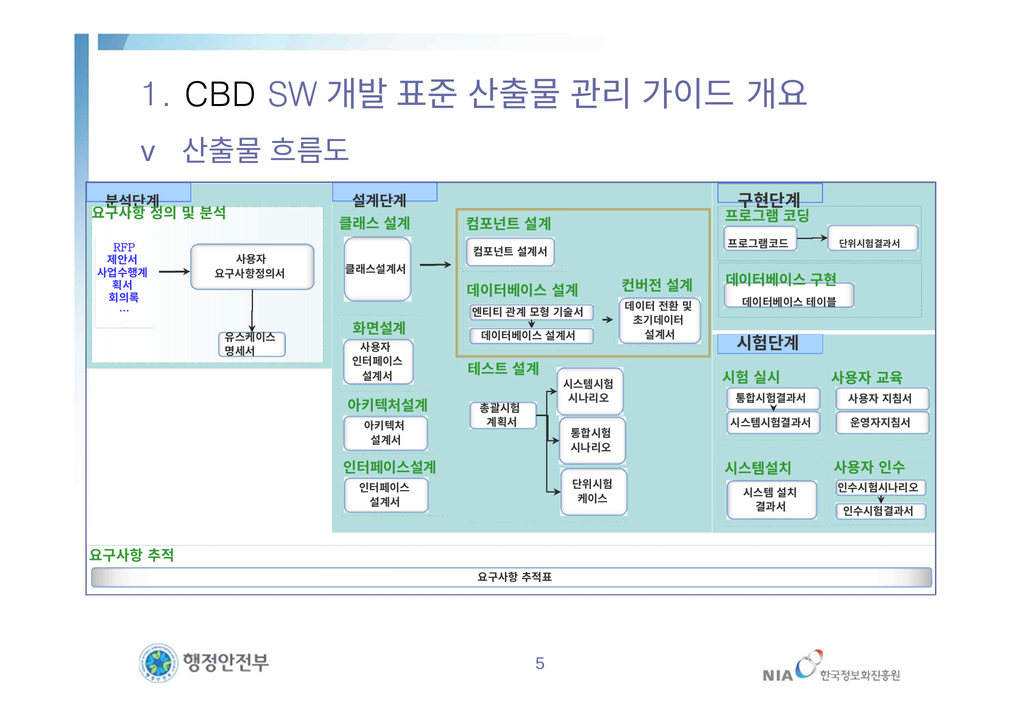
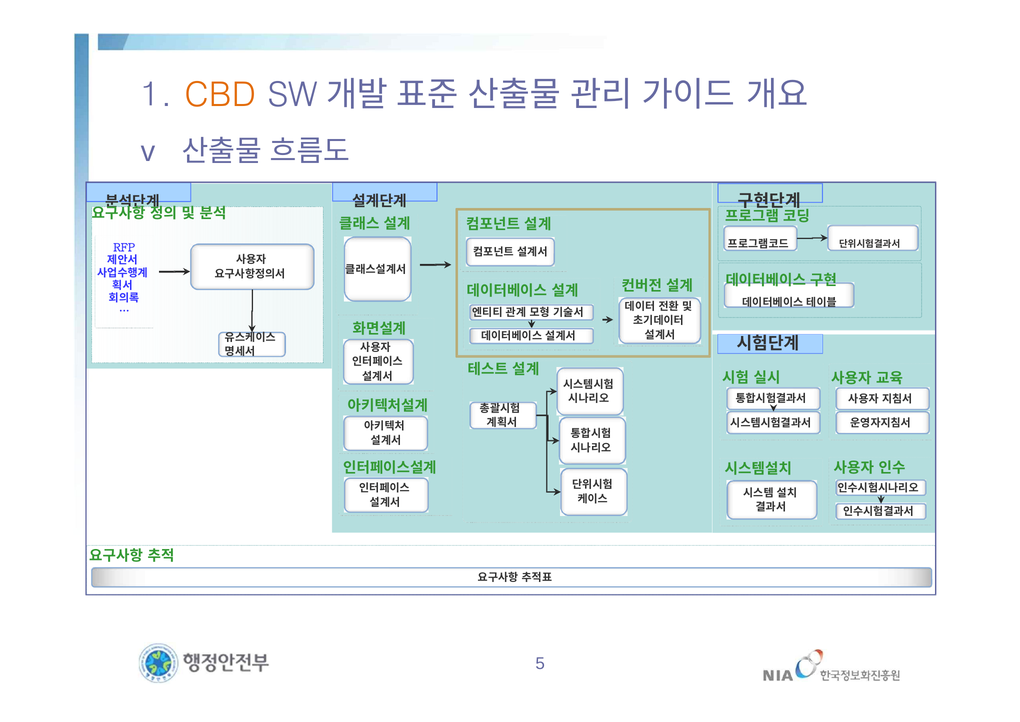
CBD colour: black -> orange
